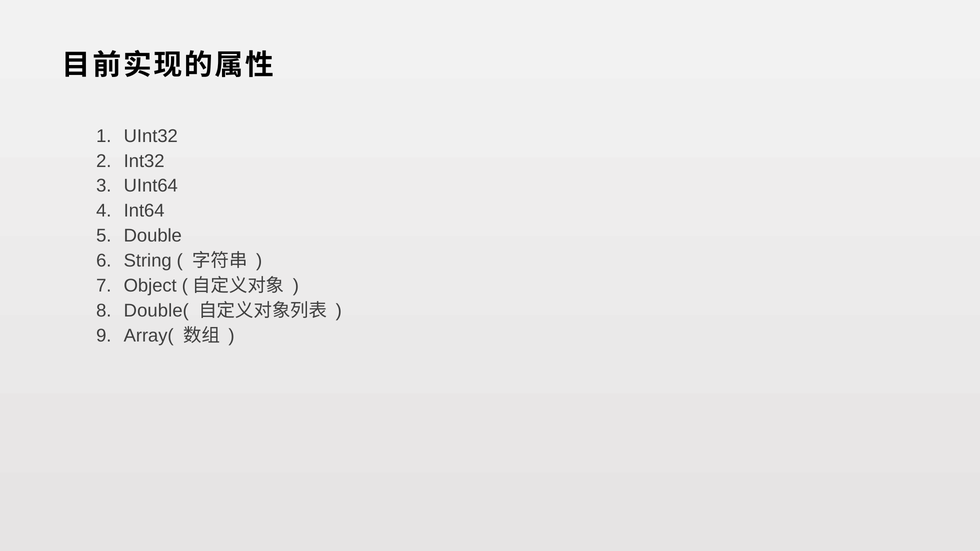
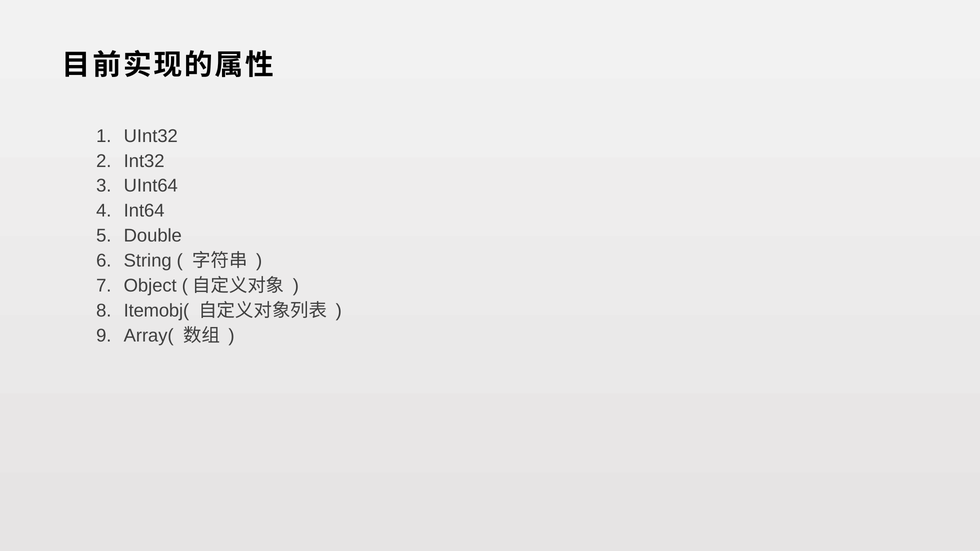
Double(: Double( -> Itemobj(
